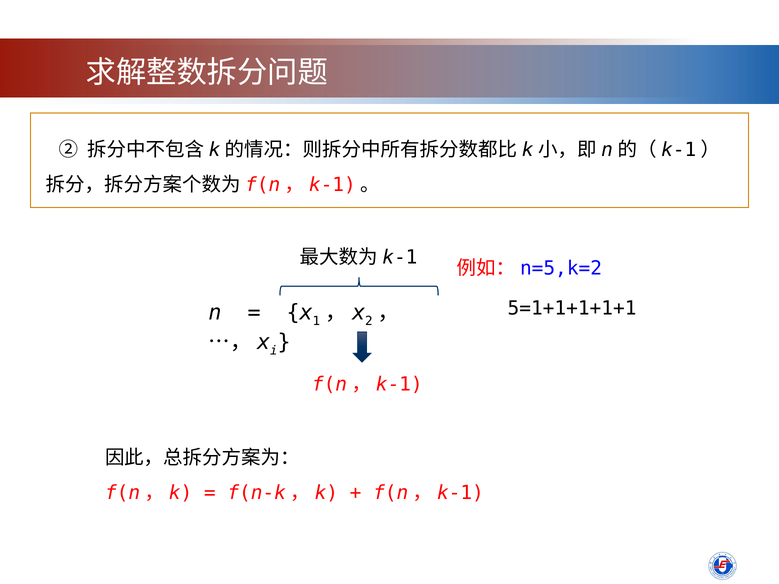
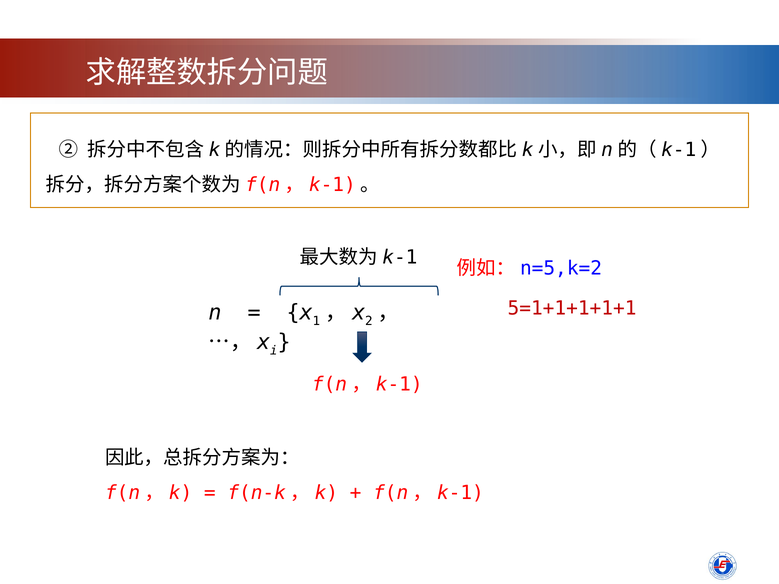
5=1+1+1+1+1 colour: black -> red
